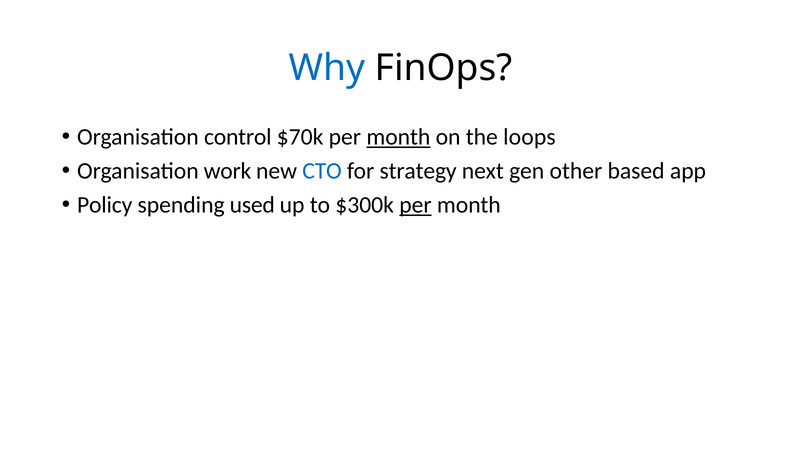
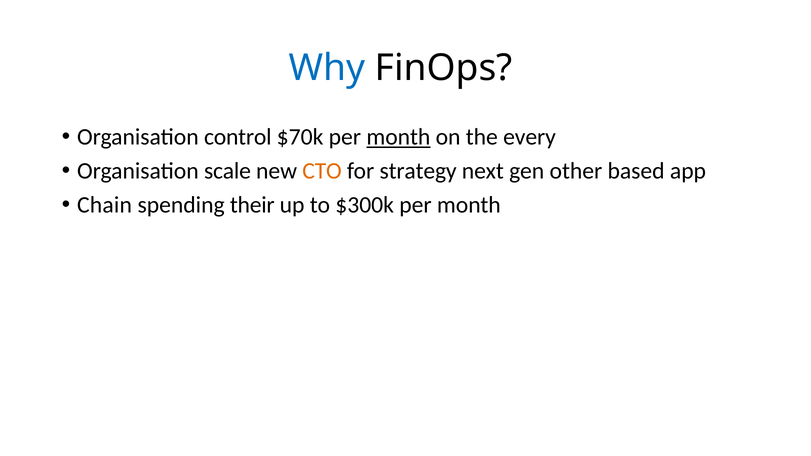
loops: loops -> every
work: work -> scale
CTO colour: blue -> orange
Policy: Policy -> Chain
used: used -> their
per at (415, 205) underline: present -> none
